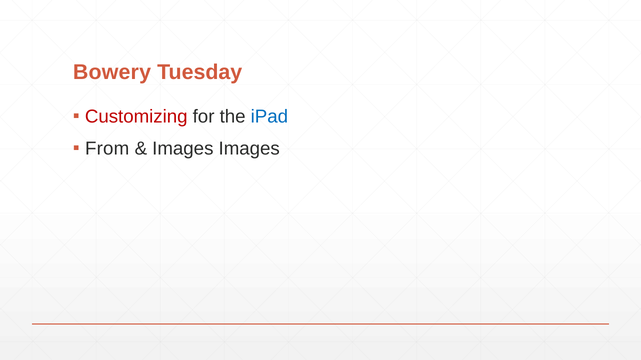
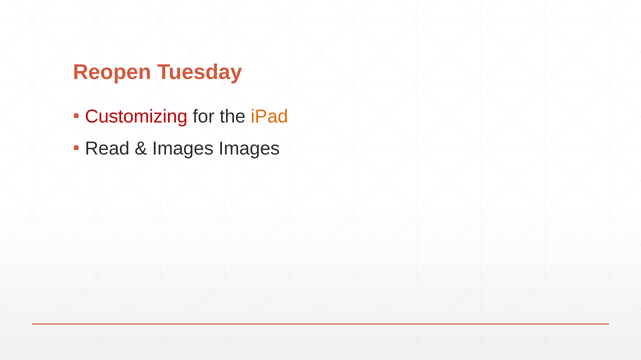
Bowery: Bowery -> Reopen
iPad colour: blue -> orange
From: From -> Read
